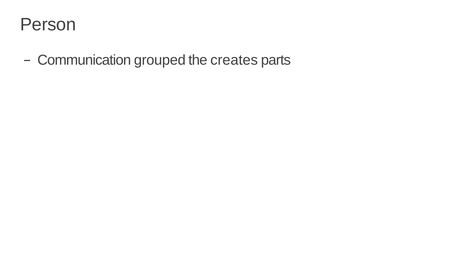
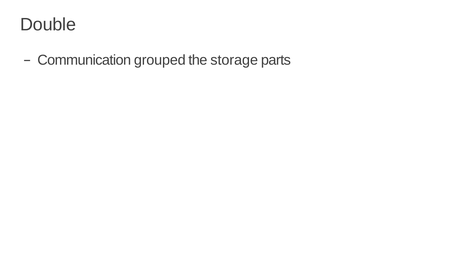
Person: Person -> Double
creates: creates -> storage
